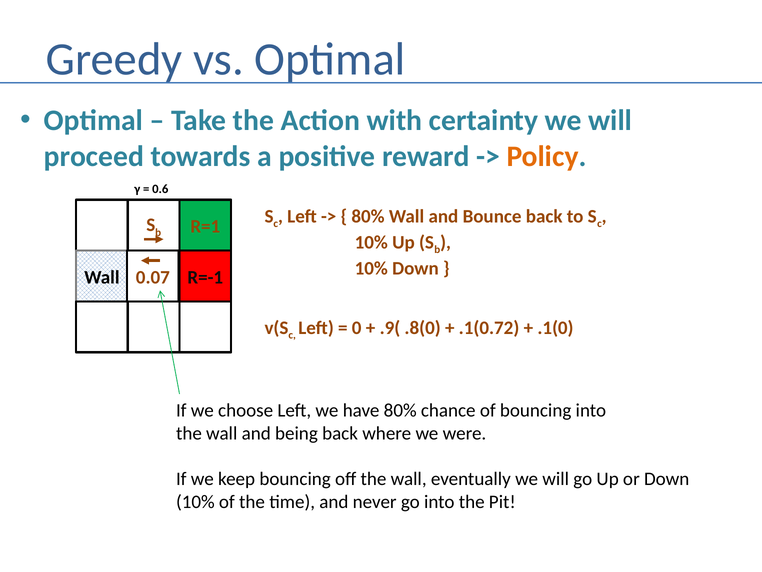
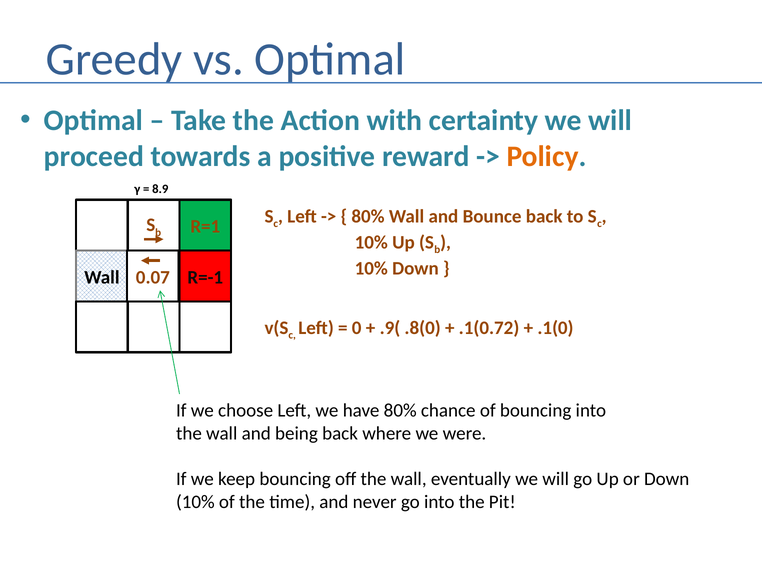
0.6: 0.6 -> 8.9
